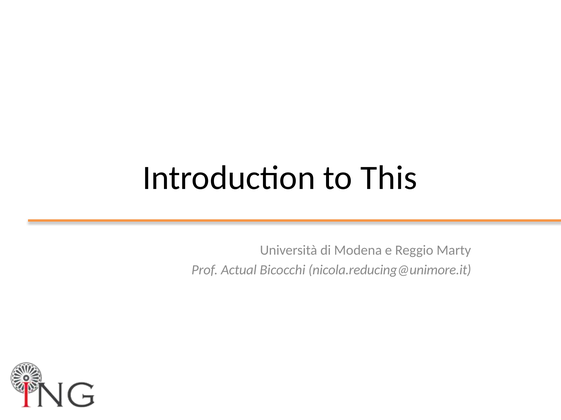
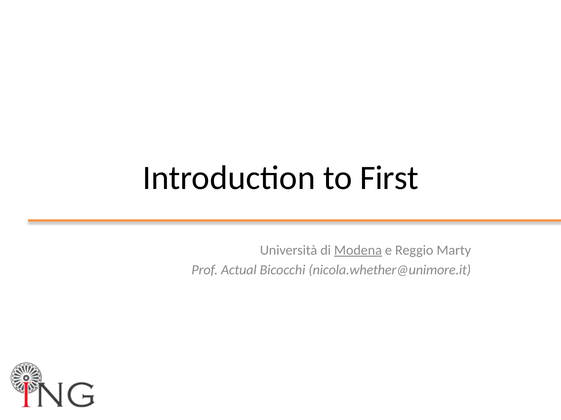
This: This -> First
Modena underline: none -> present
nicola.reducing@unimore.it: nicola.reducing@unimore.it -> nicola.whether@unimore.it
